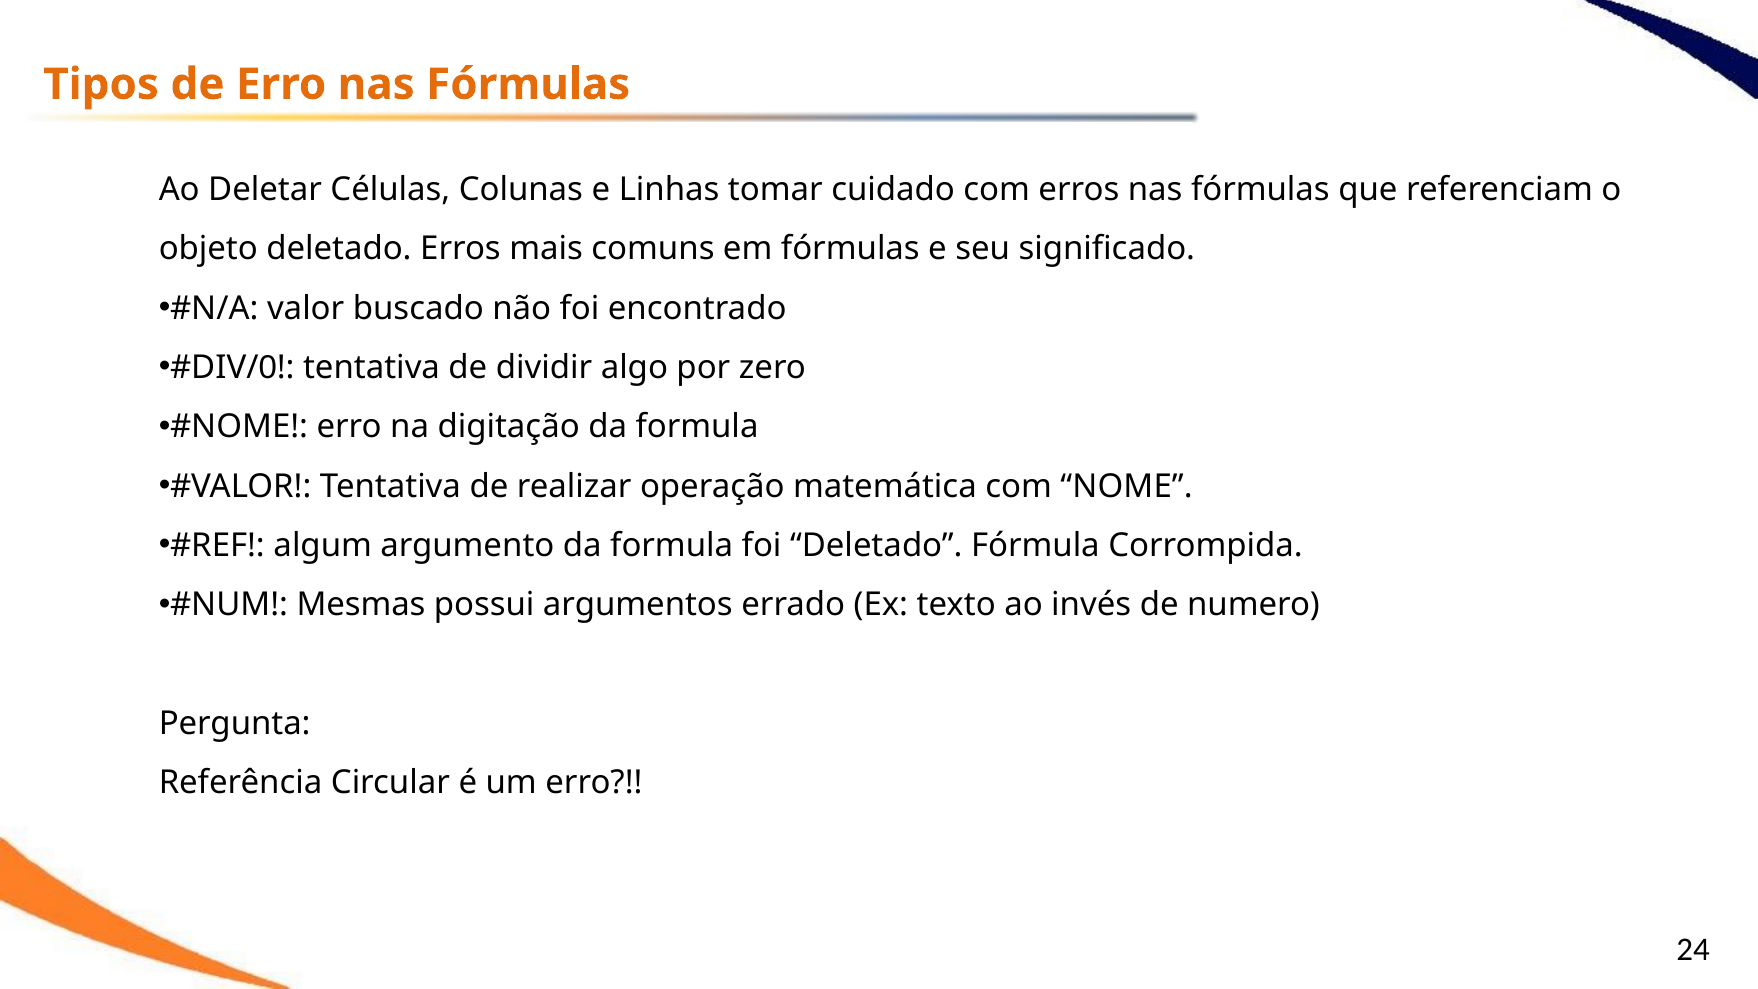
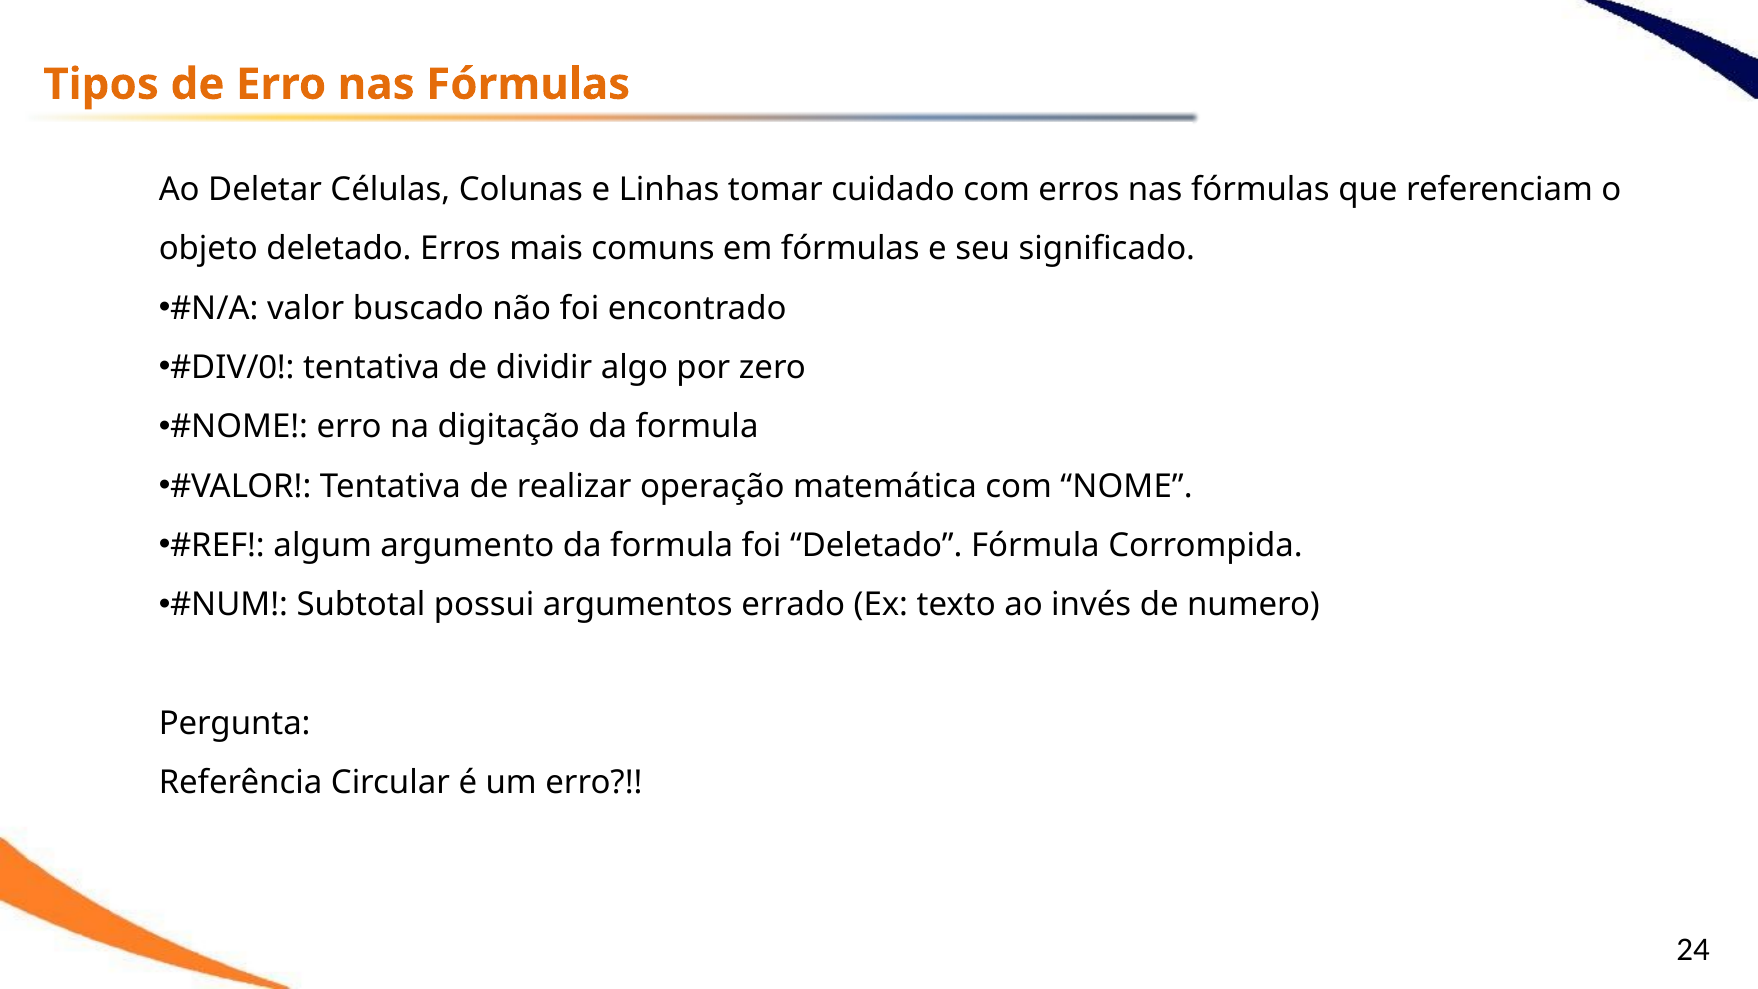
Mesmas: Mesmas -> Subtotal
